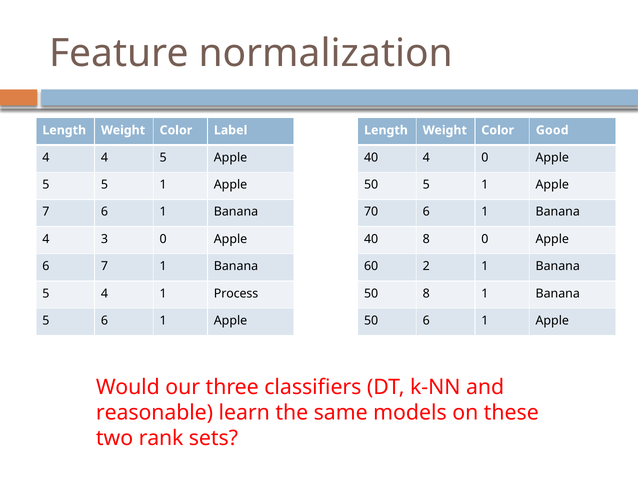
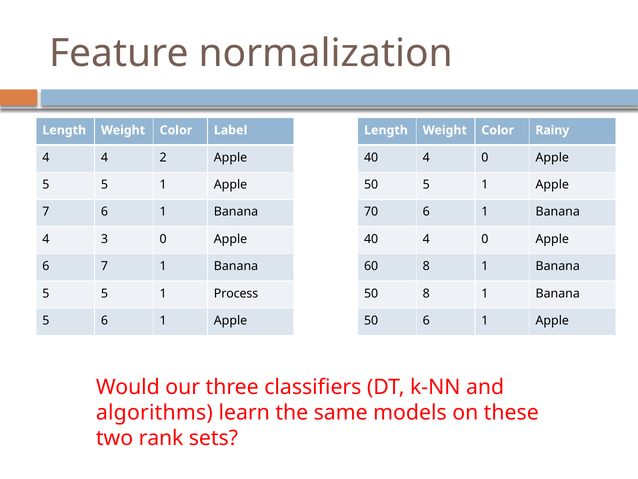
Good: Good -> Rainy
4 5: 5 -> 2
8 at (426, 239): 8 -> 4
60 2: 2 -> 8
4 at (105, 293): 4 -> 5
reasonable: reasonable -> algorithms
